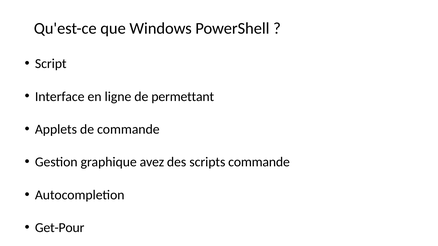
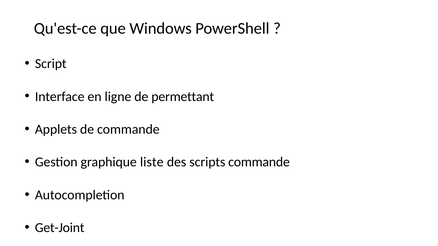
avez: avez -> liste
Get-Pour: Get-Pour -> Get-Joint
